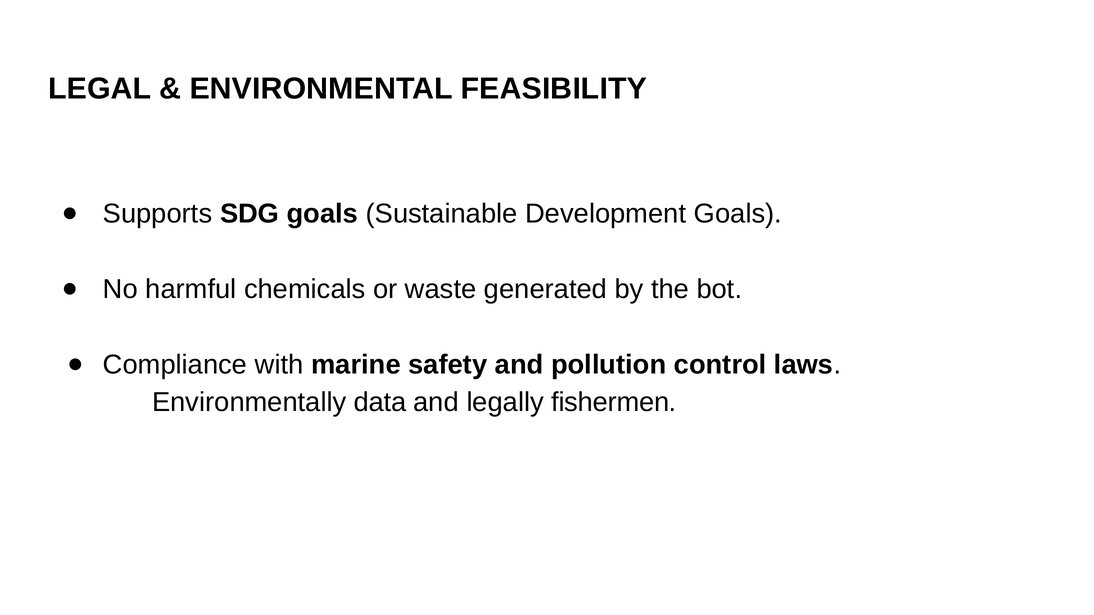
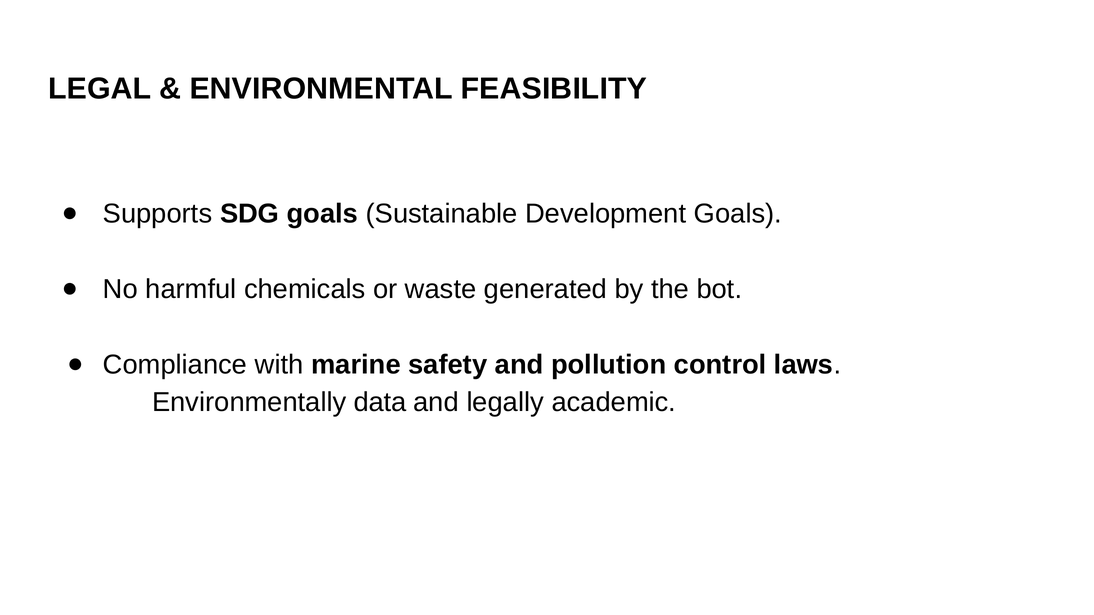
fishermen: fishermen -> academic
